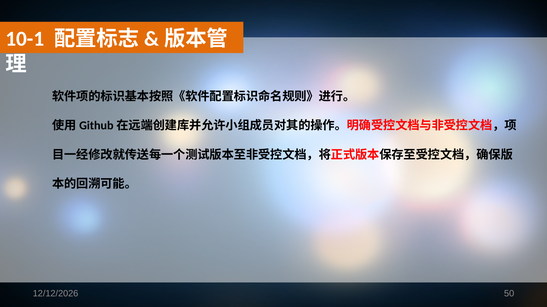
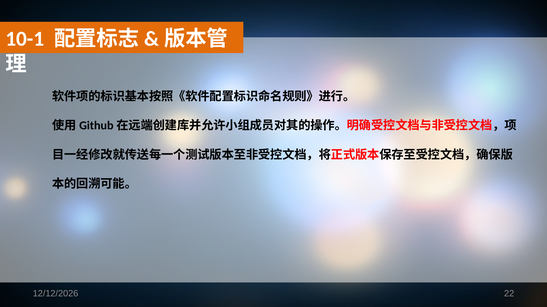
50: 50 -> 22
